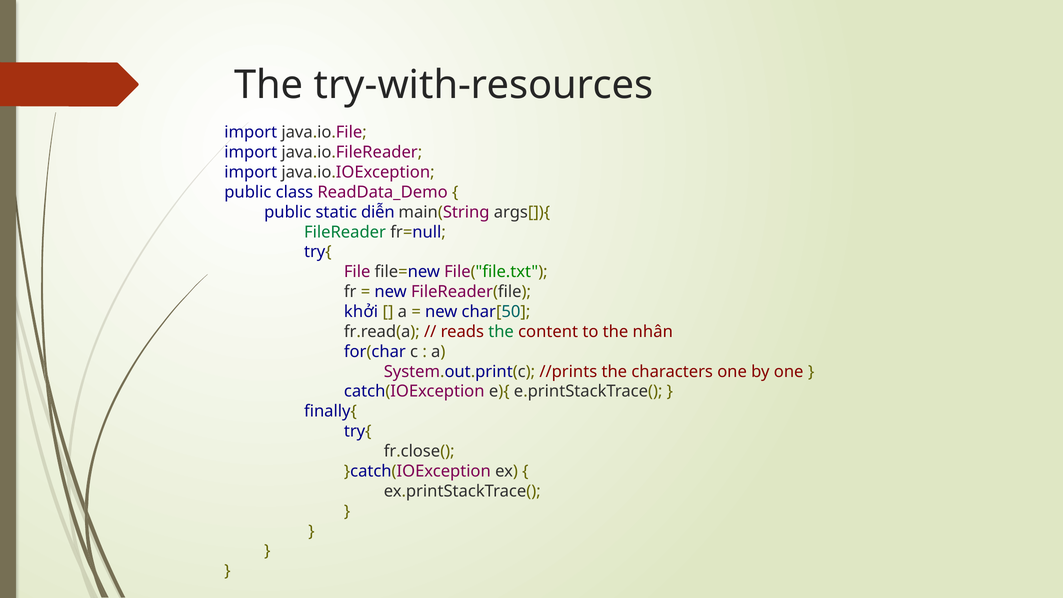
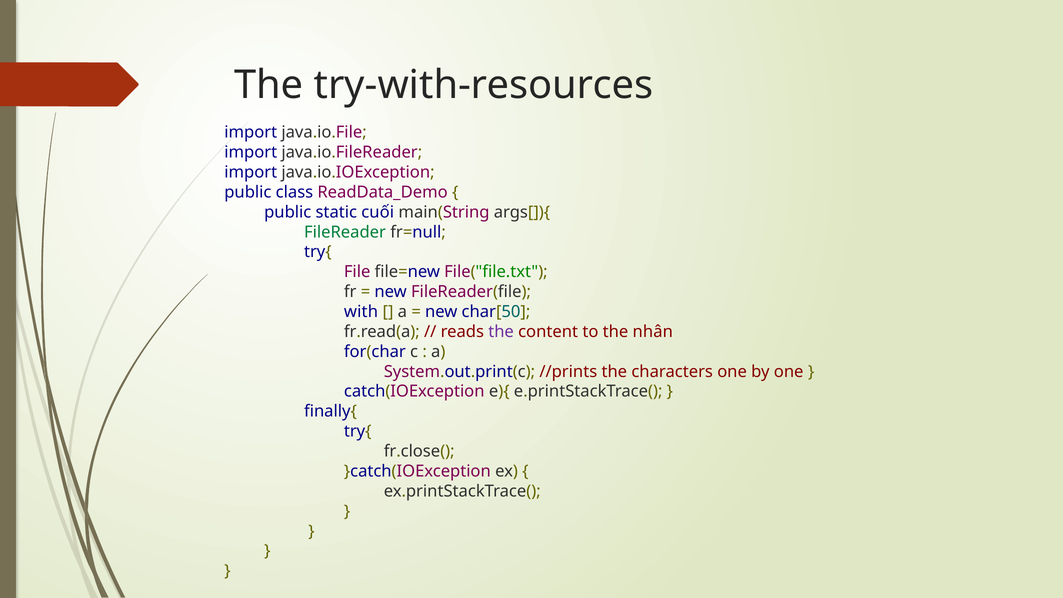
diễn: diễn -> cuối
khởi: khởi -> with
the at (501, 332) colour: green -> purple
